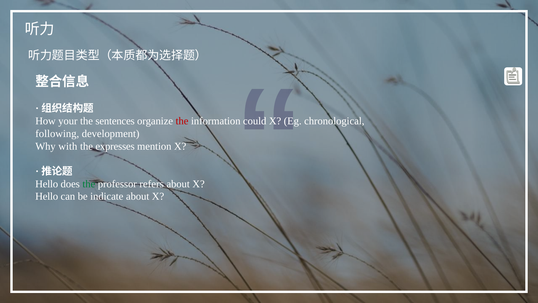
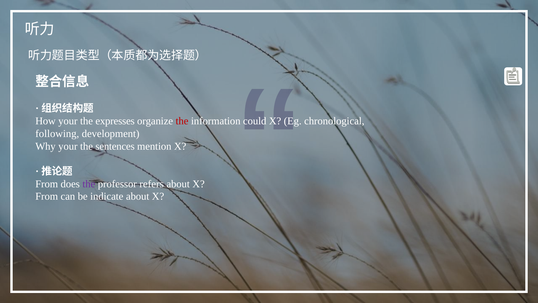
sentences: sentences -> expresses
Why with: with -> your
expresses: expresses -> sentences
Hello at (47, 184): Hello -> From
the at (89, 184) colour: green -> purple
Hello at (47, 196): Hello -> From
